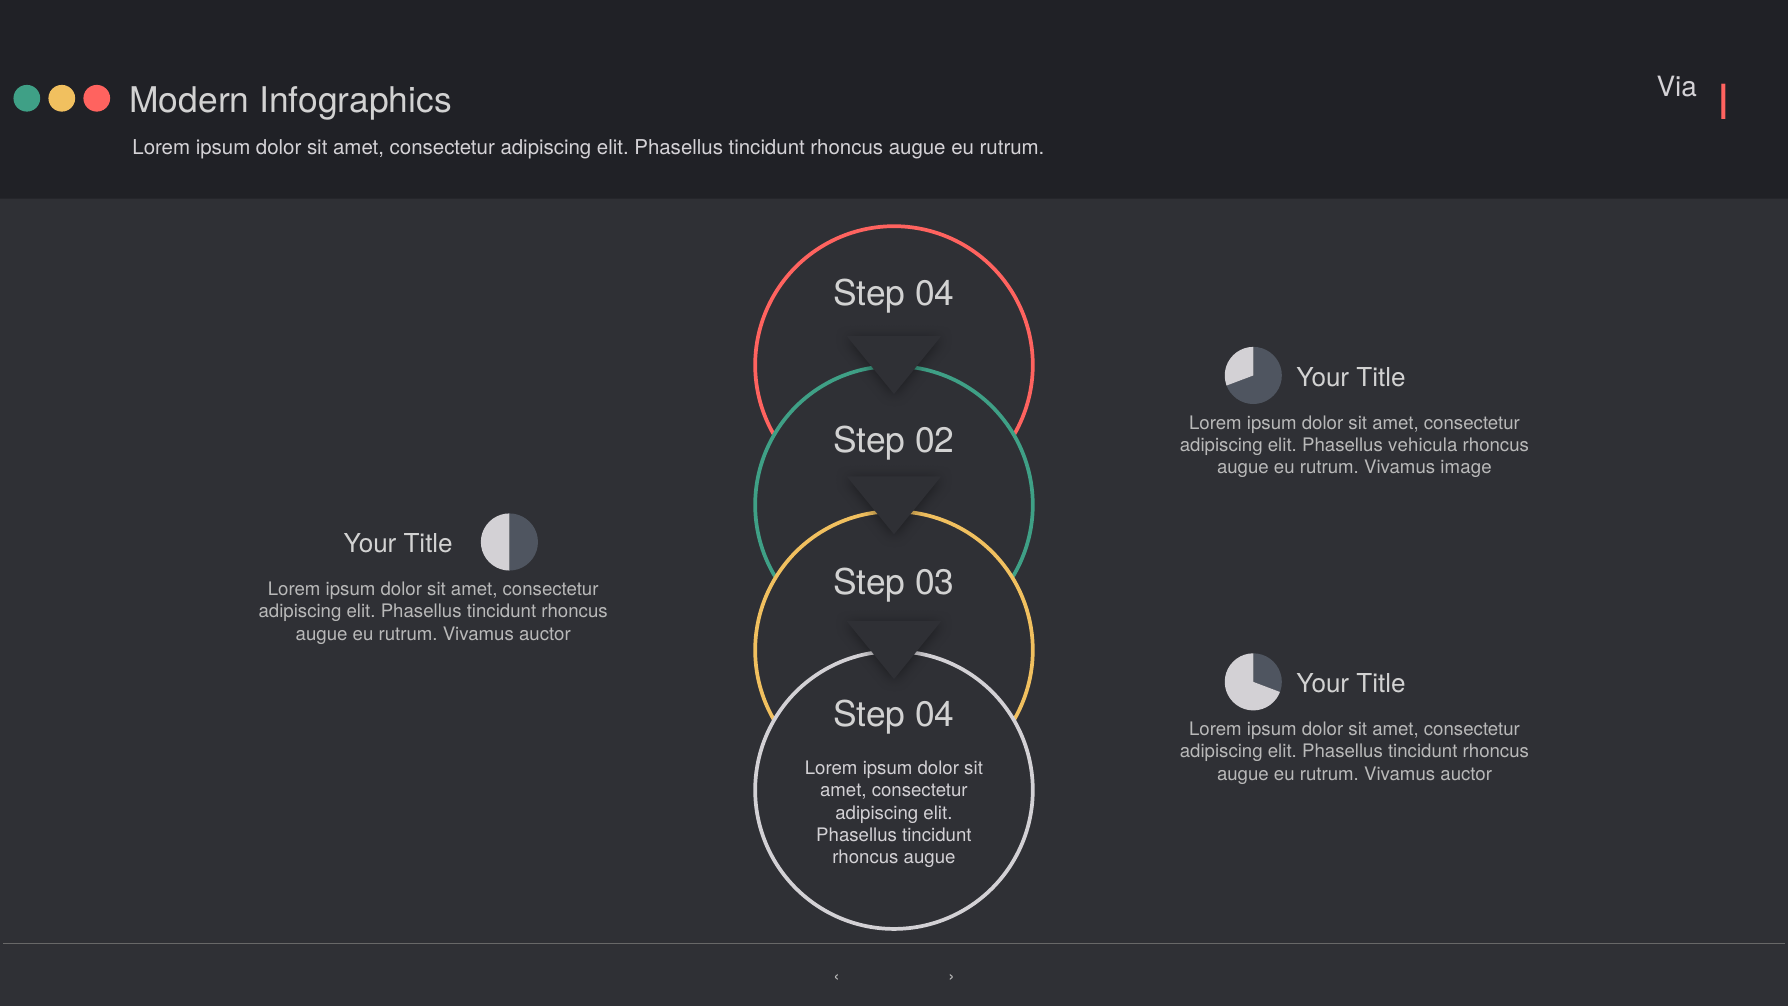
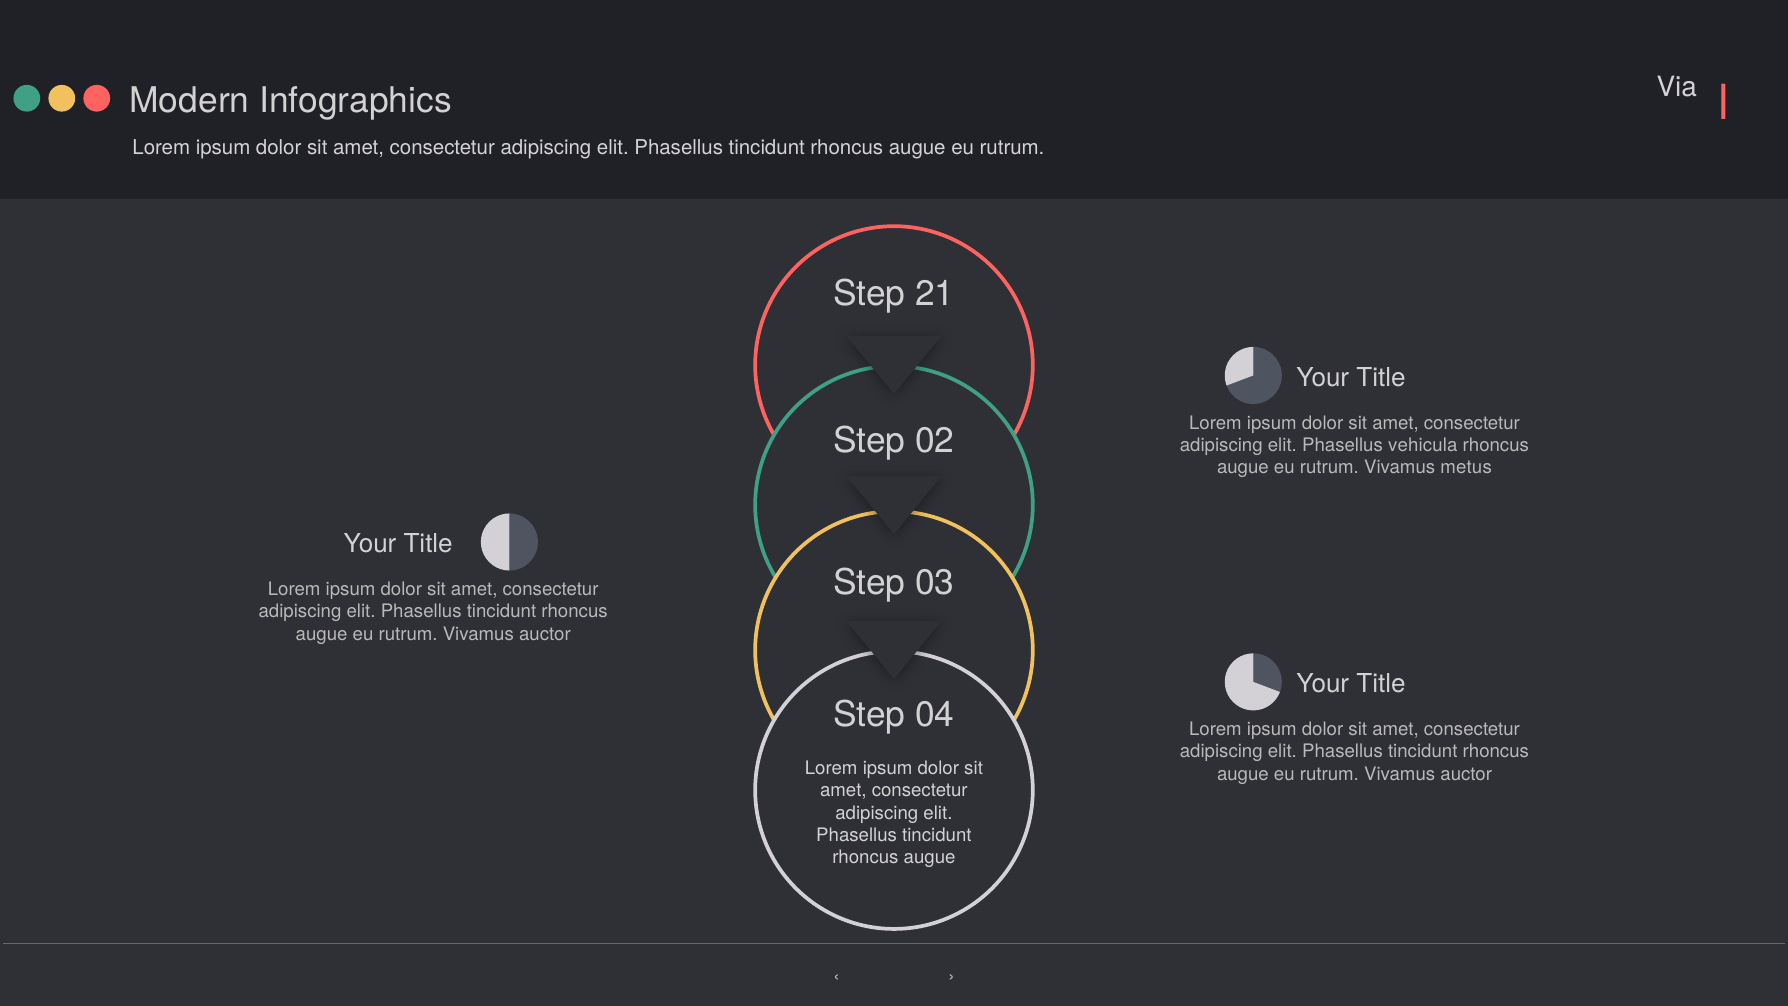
04 at (935, 294): 04 -> 21
image: image -> metus
